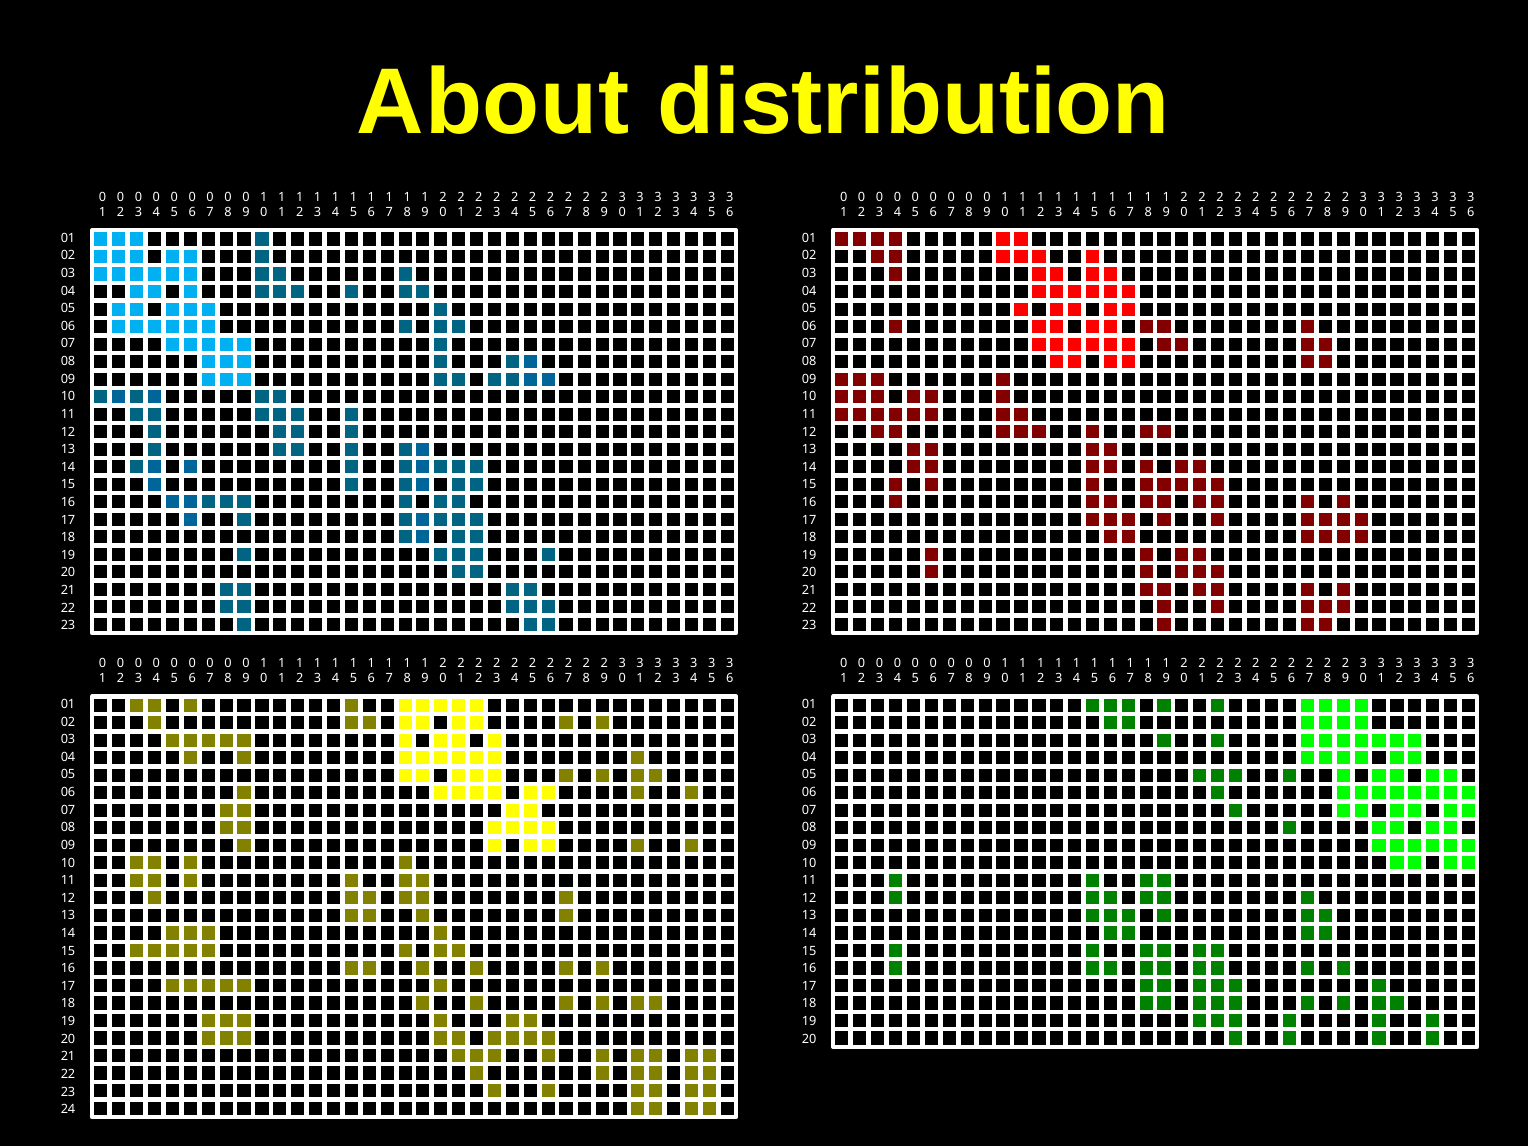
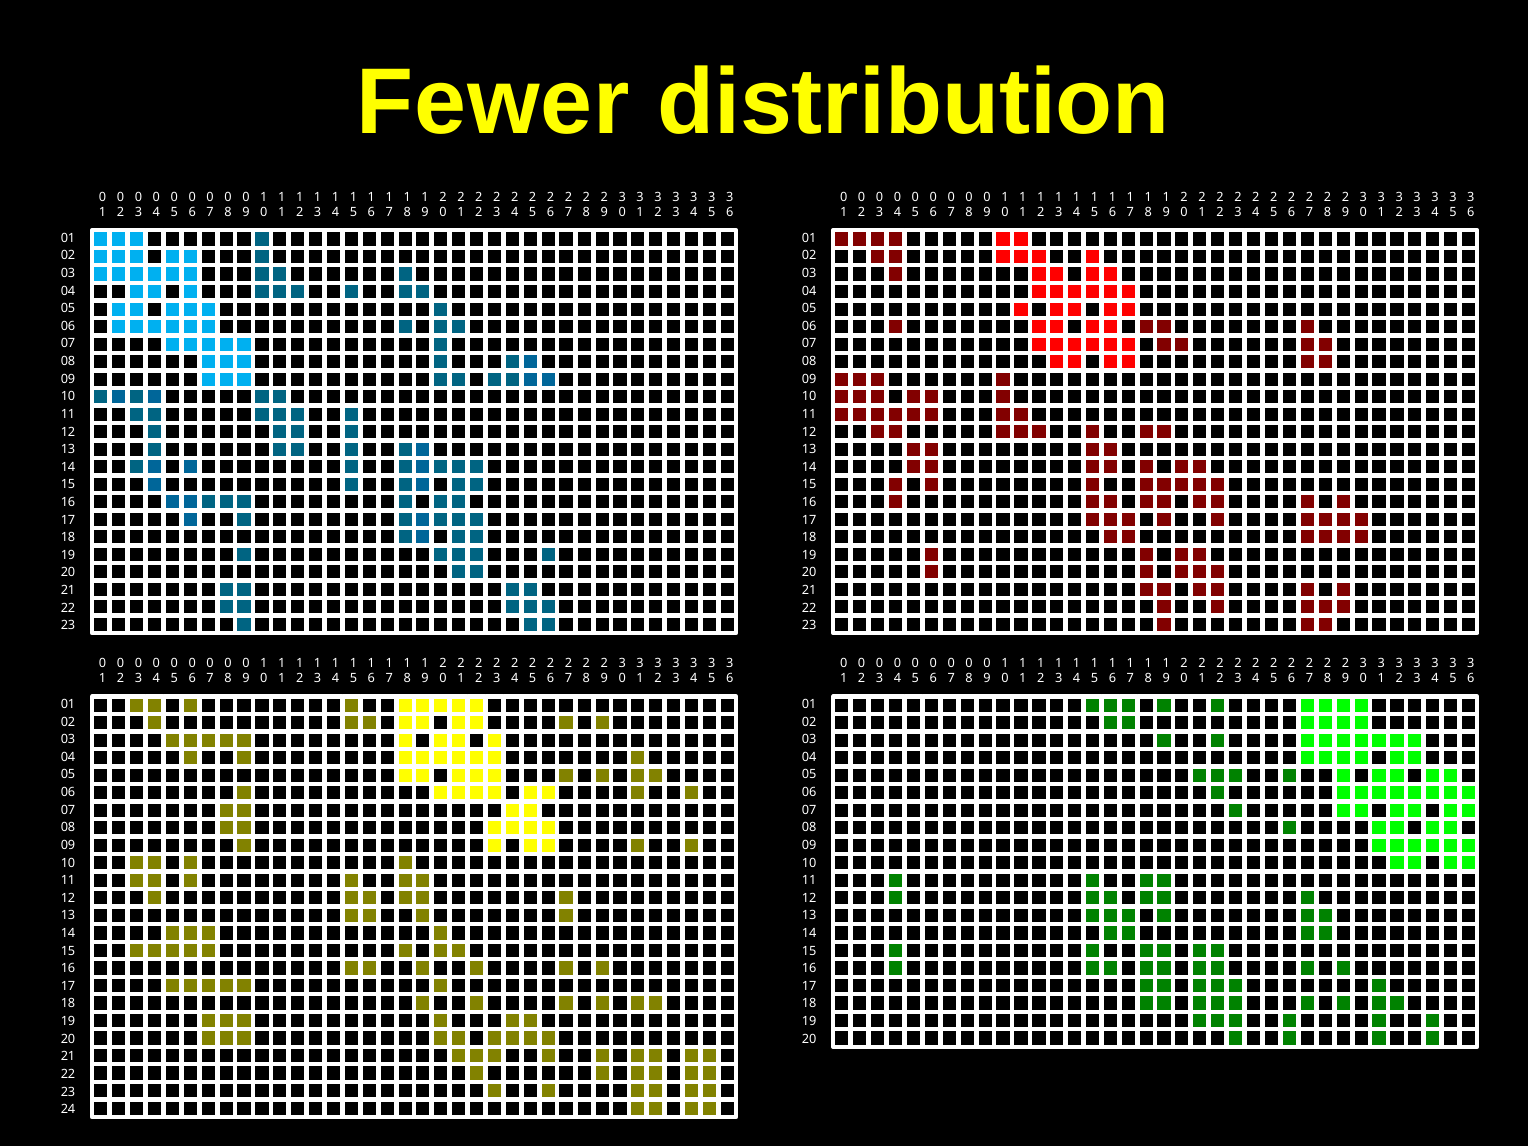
About: About -> Fewer
